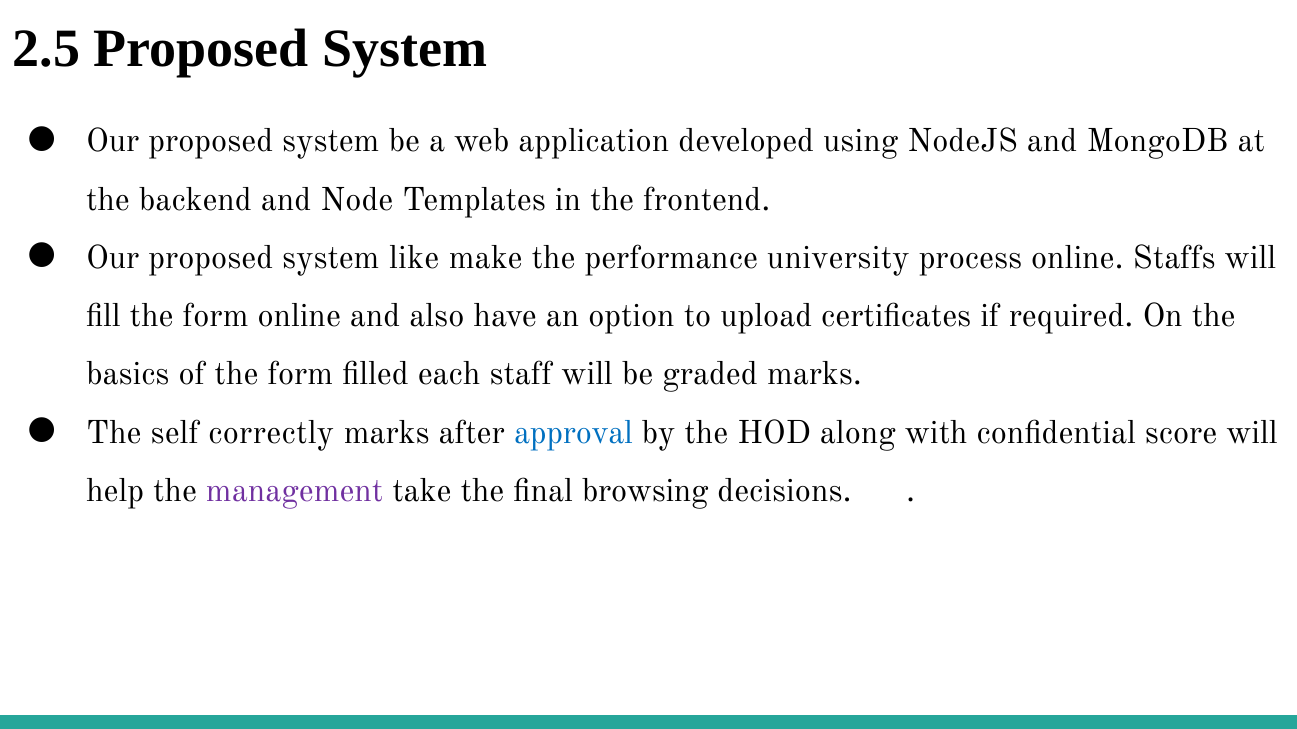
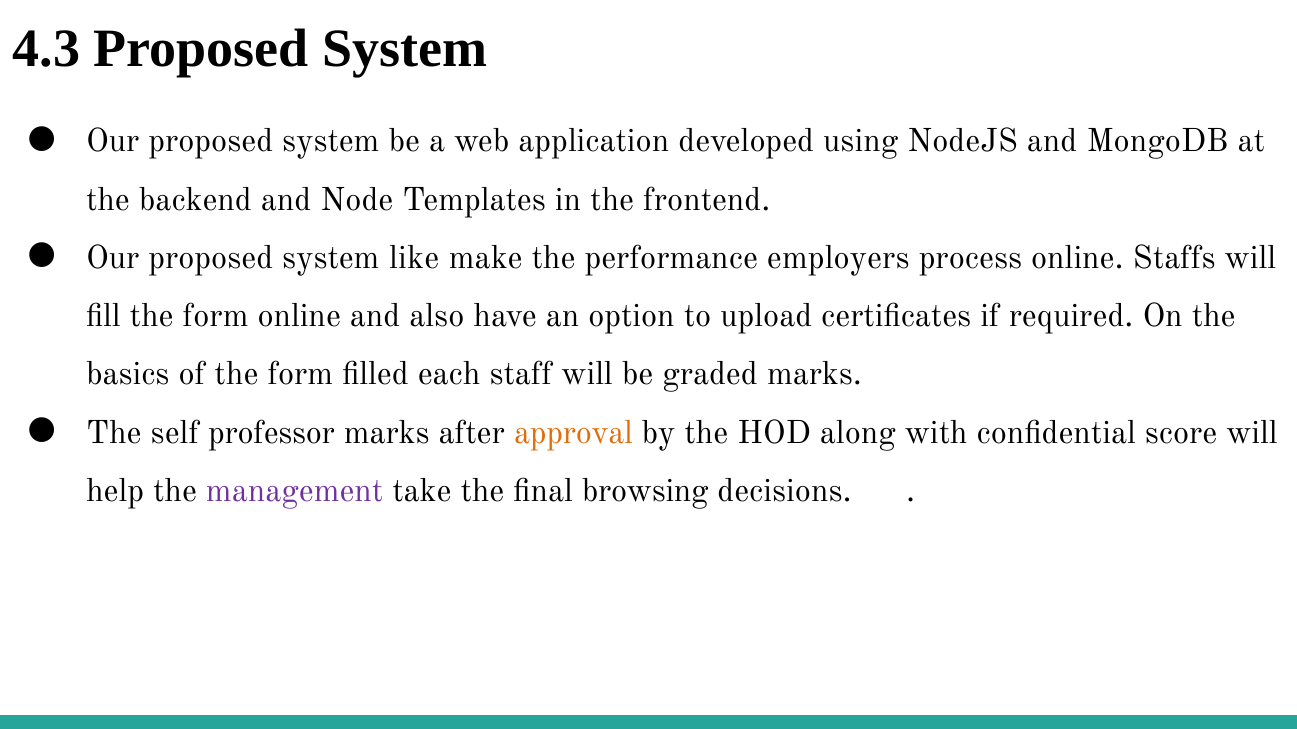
2.5: 2.5 -> 4.3
university: university -> employers
correctly: correctly -> professor
approval colour: blue -> orange
